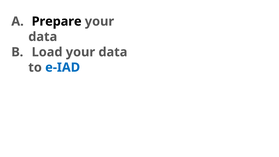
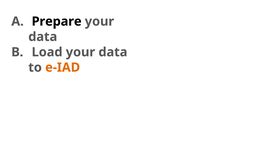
e-IAD colour: blue -> orange
